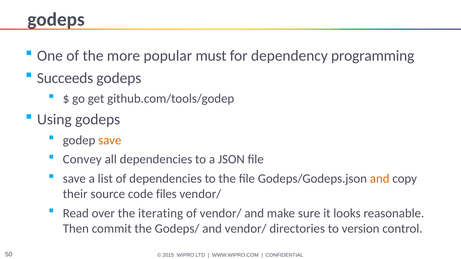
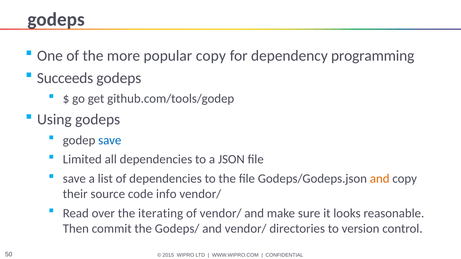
popular must: must -> copy
save at (110, 140) colour: orange -> blue
Convey: Convey -> Limited
files: files -> info
